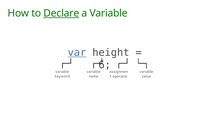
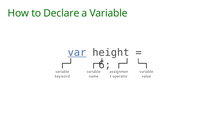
Declare underline: present -> none
